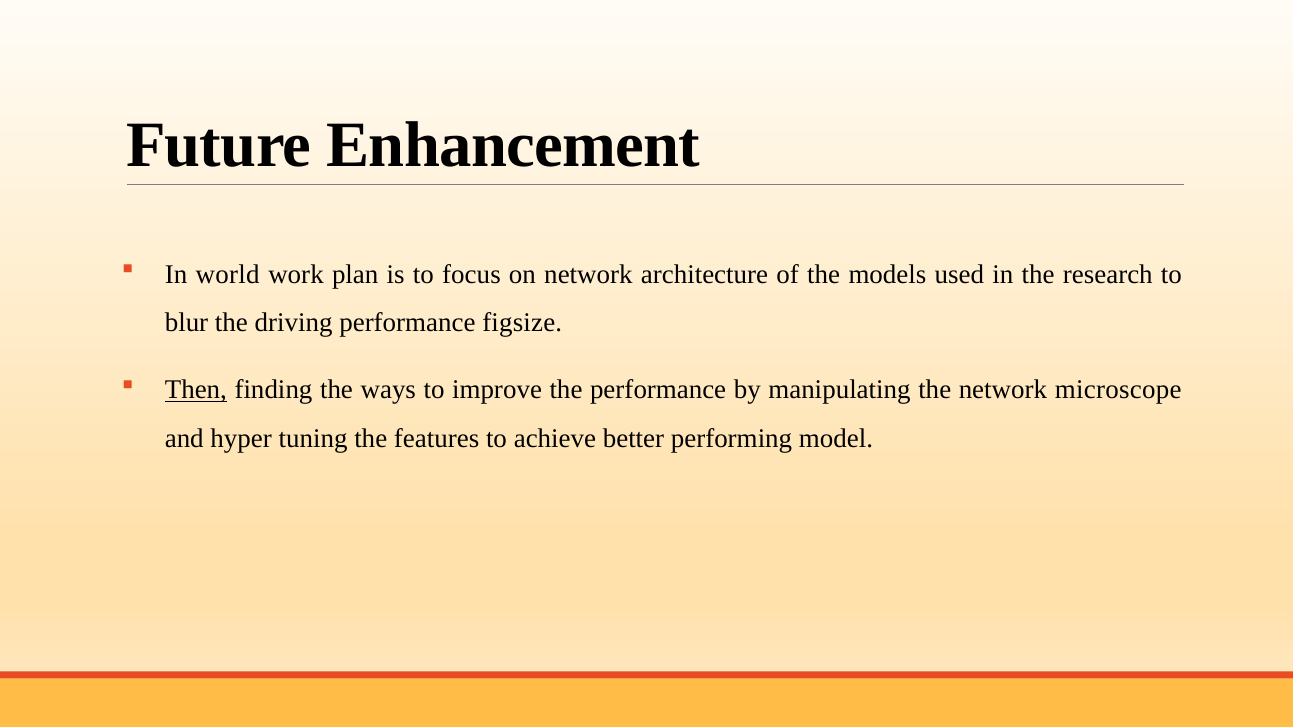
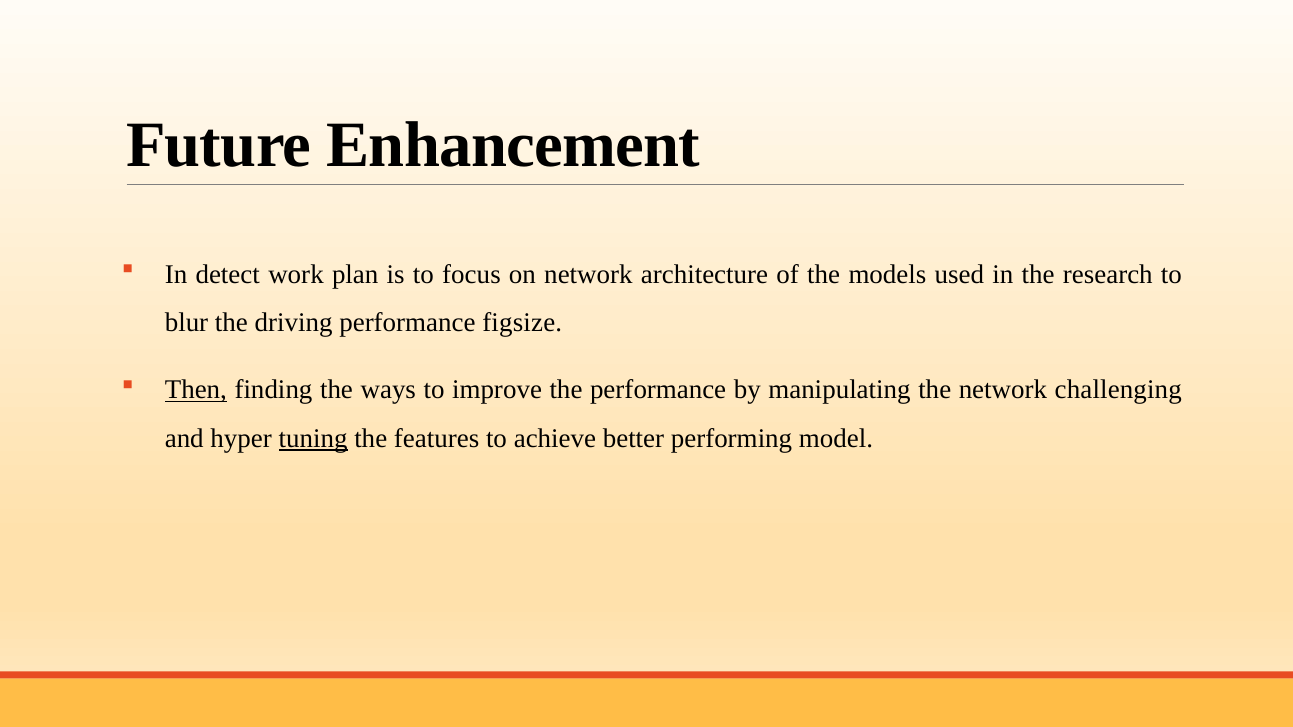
world: world -> detect
microscope: microscope -> challenging
tuning underline: none -> present
